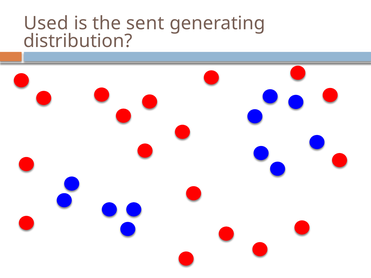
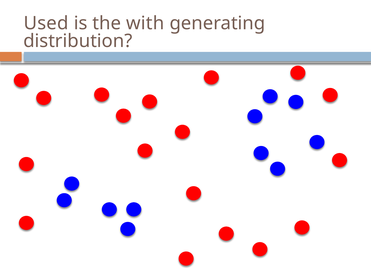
sent: sent -> with
